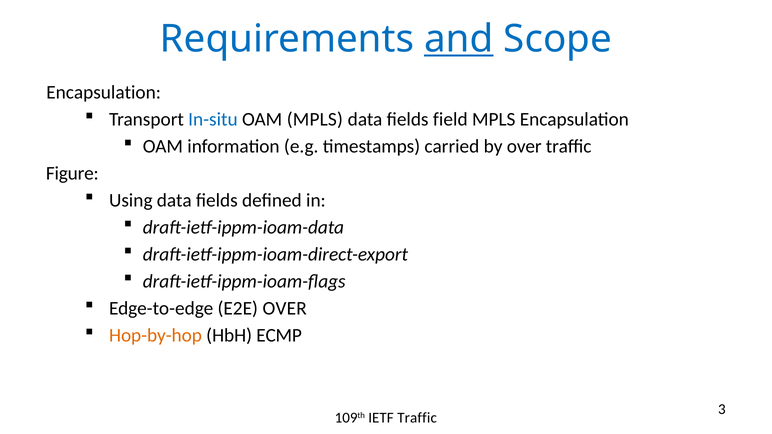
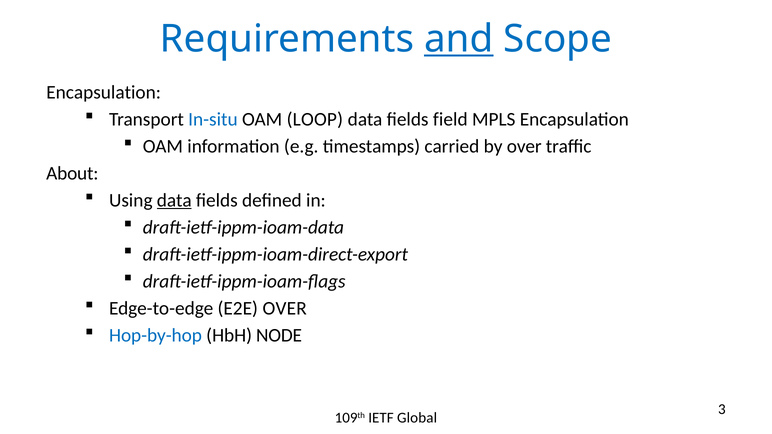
OAM MPLS: MPLS -> LOOP
Figure: Figure -> About
data at (174, 200) underline: none -> present
Hop-by-hop colour: orange -> blue
ECMP: ECMP -> NODE
IETF Traffic: Traffic -> Global
